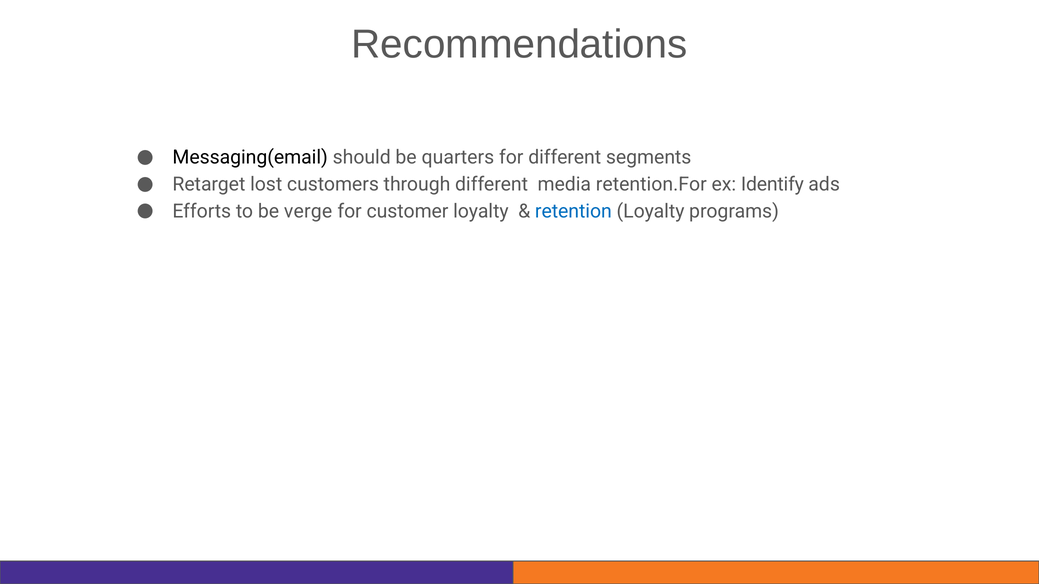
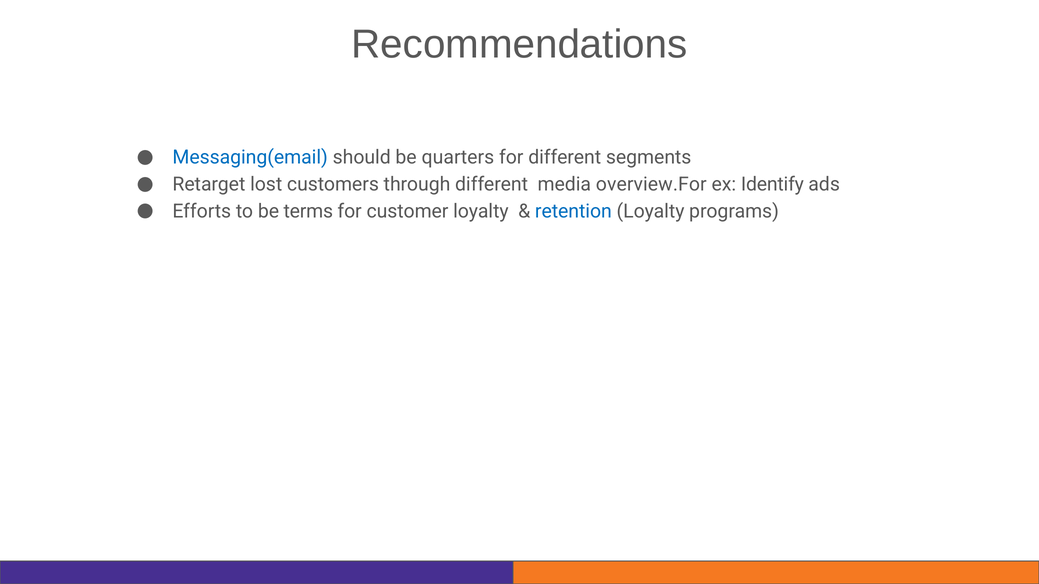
Messaging(email colour: black -> blue
retention.For: retention.For -> overview.For
verge: verge -> terms
